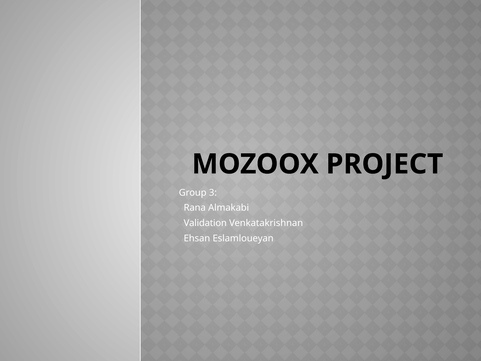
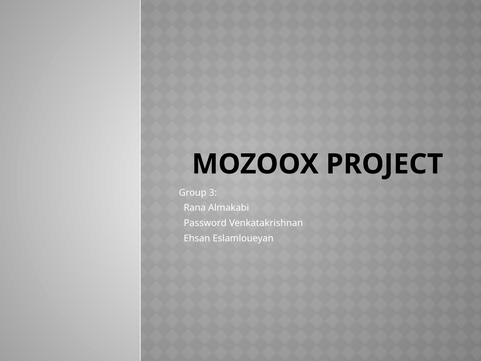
Validation: Validation -> Password
